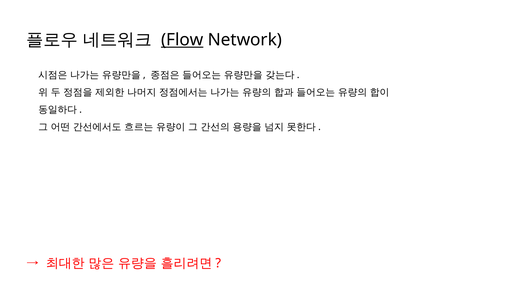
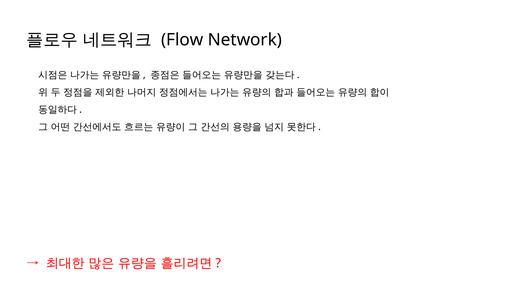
Flow underline: present -> none
